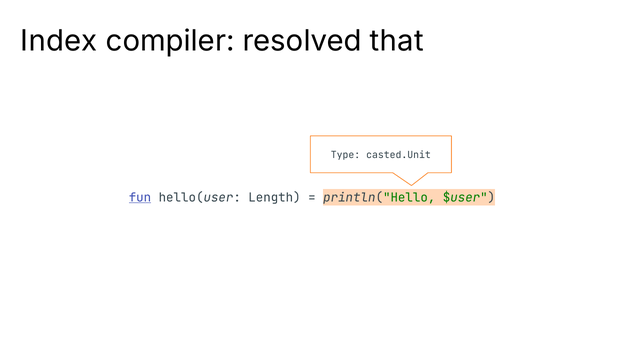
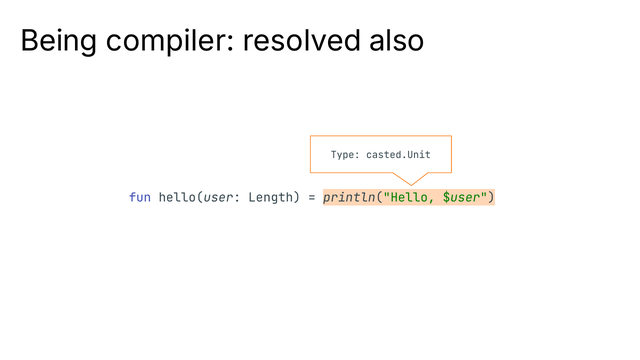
Index: Index -> Being
that: that -> also
fun underline: present -> none
